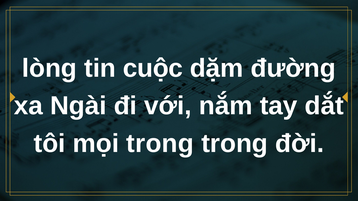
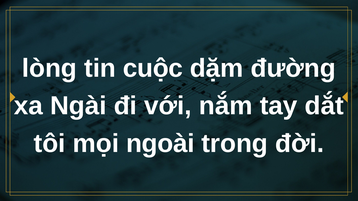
mọi trong: trong -> ngoài
